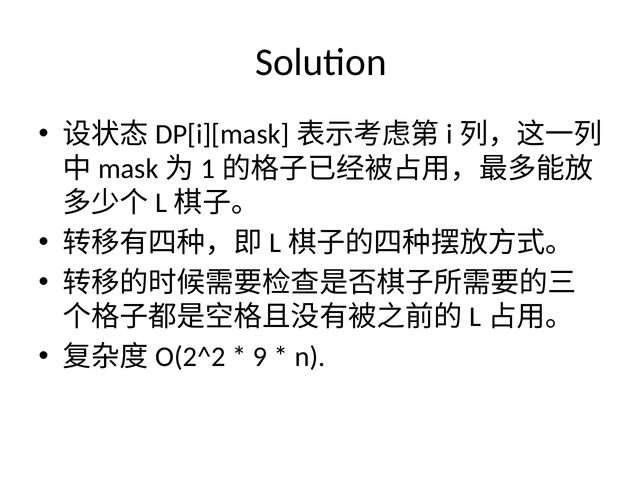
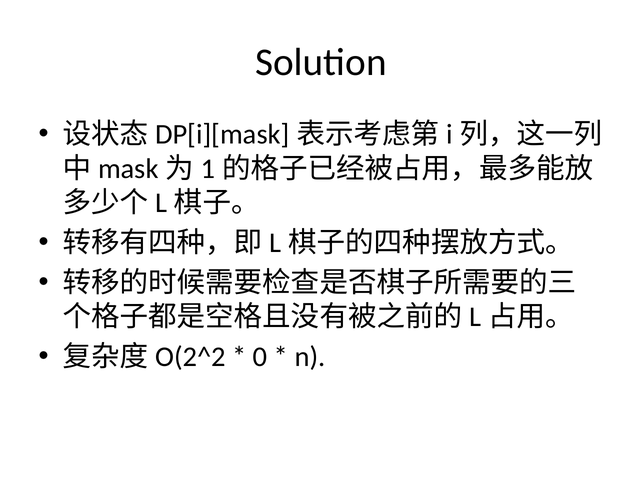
9: 9 -> 0
